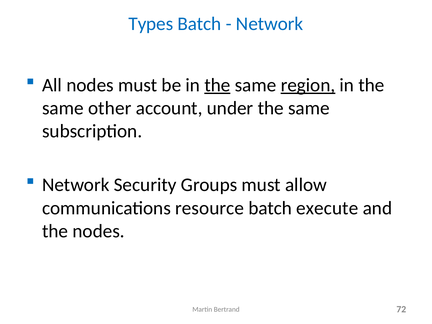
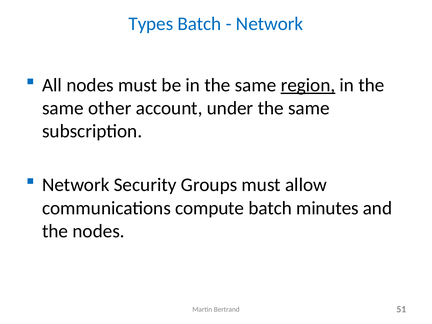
the at (217, 85) underline: present -> none
resource: resource -> compute
execute: execute -> minutes
72: 72 -> 51
